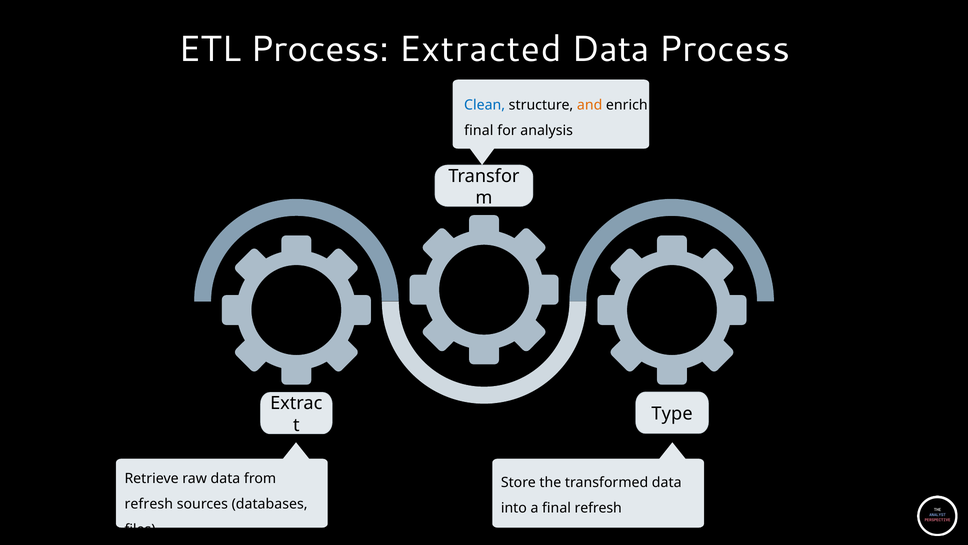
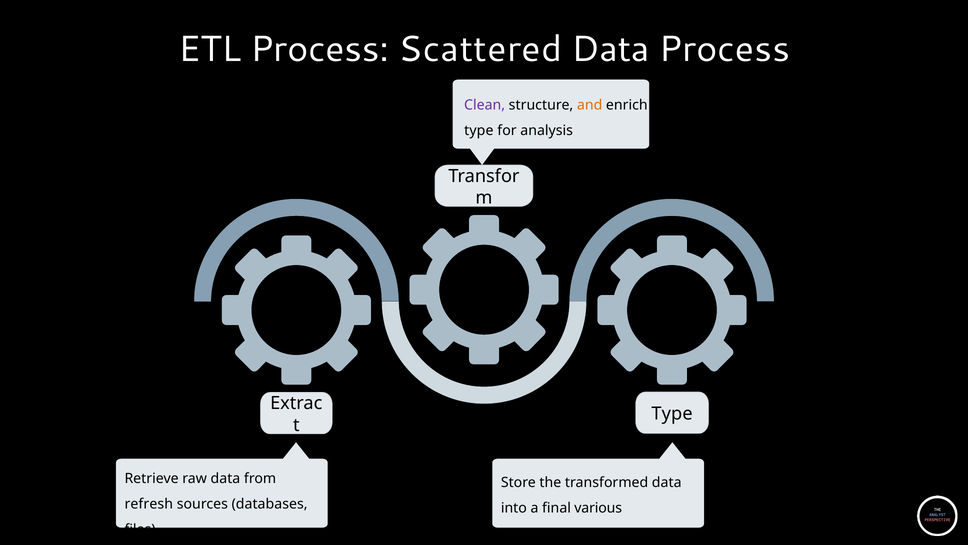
Extracted: Extracted -> Scattered
Clean colour: blue -> purple
final at (479, 130): final -> type
final refresh: refresh -> various
